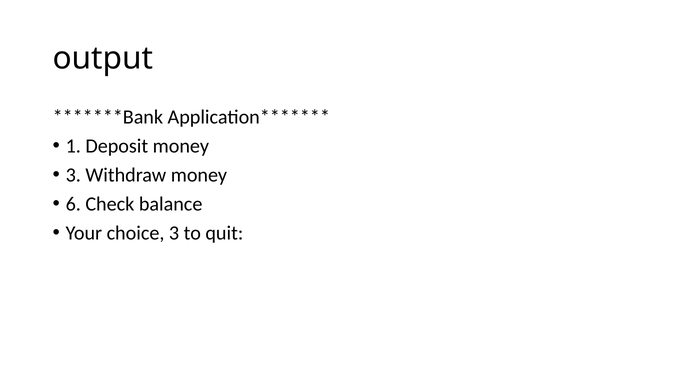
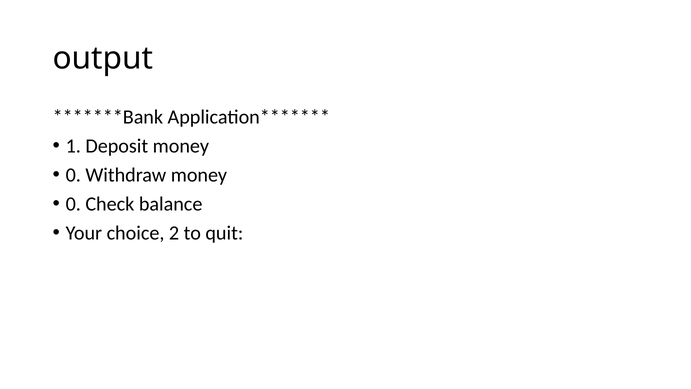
3 at (73, 175): 3 -> 0
6 at (73, 204): 6 -> 0
choice 3: 3 -> 2
